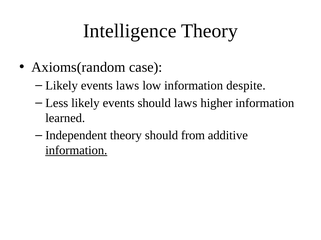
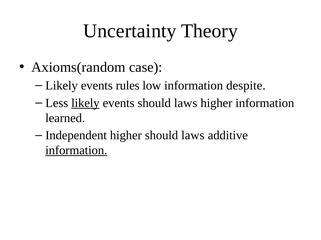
Intelligence: Intelligence -> Uncertainty
events laws: laws -> rules
likely at (85, 103) underline: none -> present
Independent theory: theory -> higher
from at (193, 136): from -> laws
